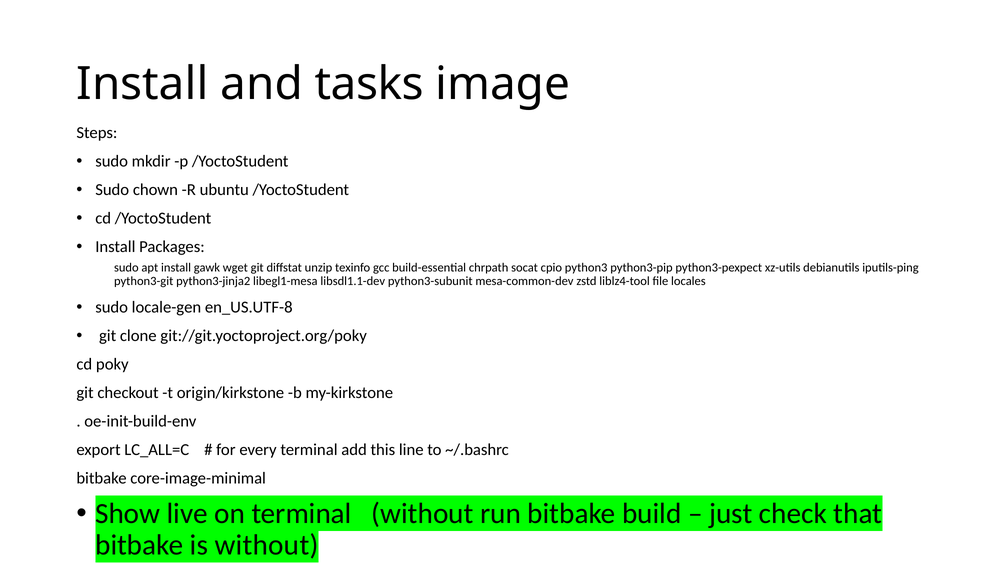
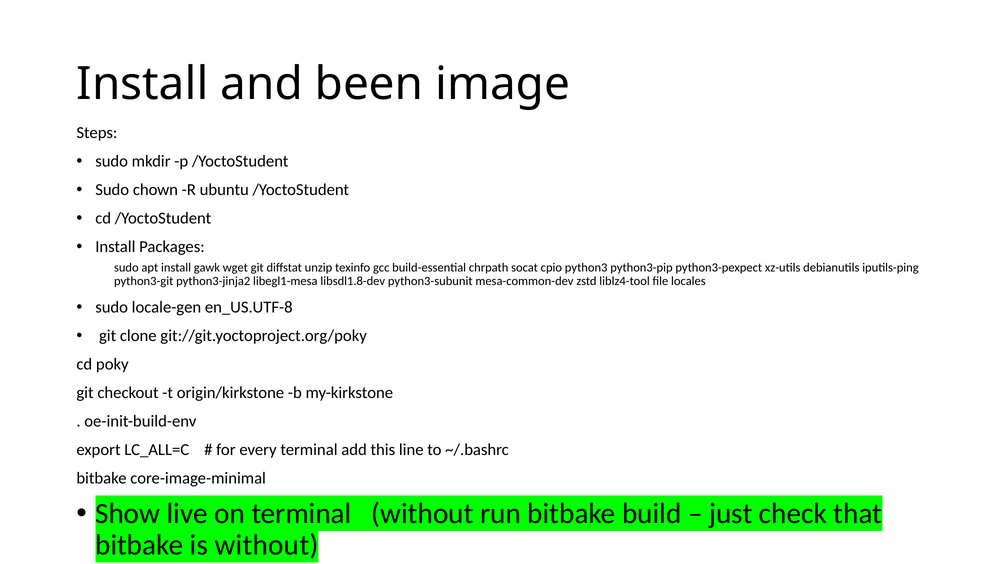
tasks: tasks -> been
libsdl1.1-dev: libsdl1.1-dev -> libsdl1.8-dev
